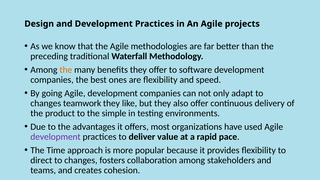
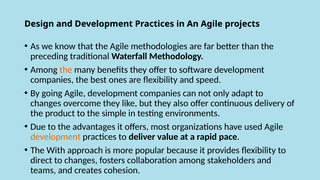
teamwork: teamwork -> overcome
development at (56, 137) colour: purple -> orange
Time: Time -> With
